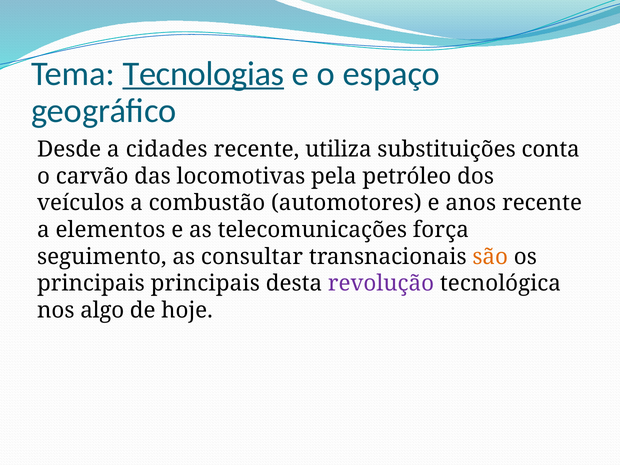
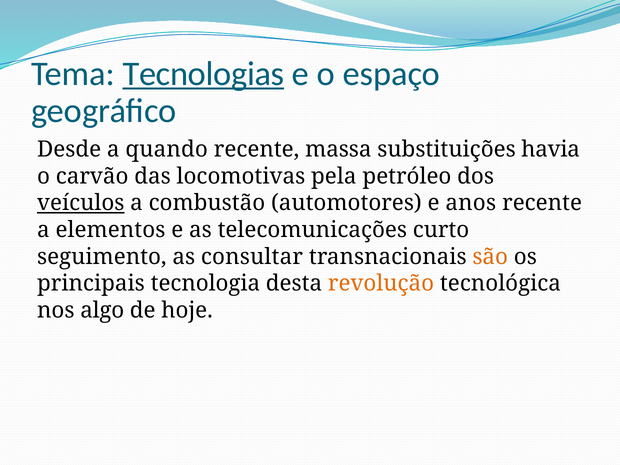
cidades: cidades -> quando
utiliza: utiliza -> massa
conta: conta -> havia
veículos underline: none -> present
força: força -> curto
principais principais: principais -> tecnologia
revolução colour: purple -> orange
